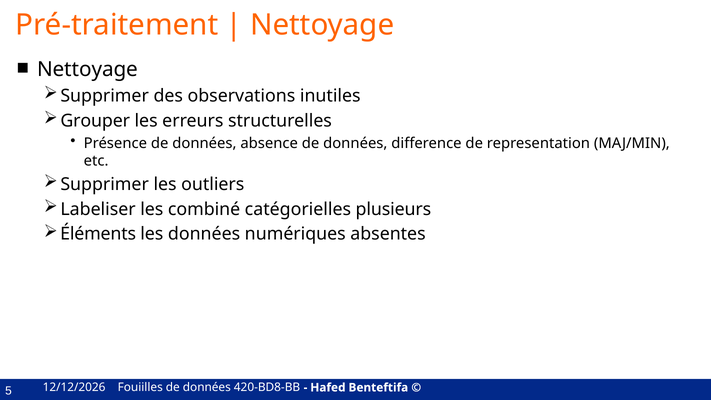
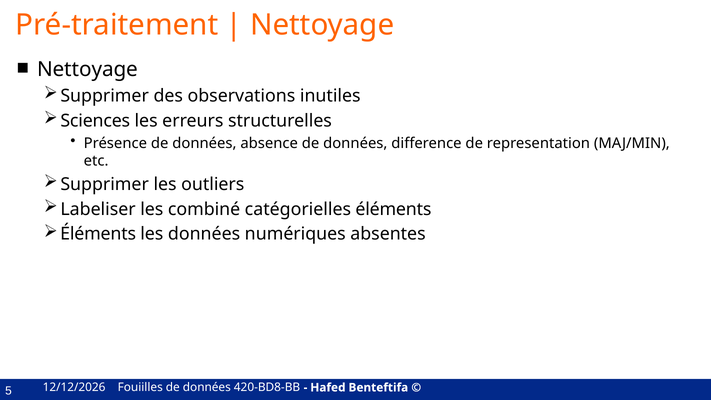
Grouper: Grouper -> Sciences
catégorielles plusieurs: plusieurs -> éléments
